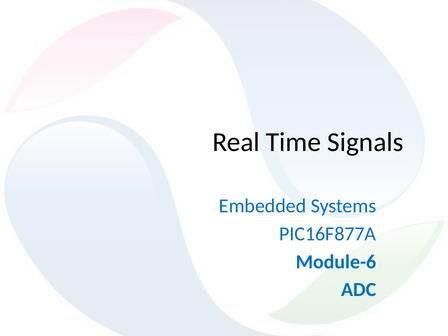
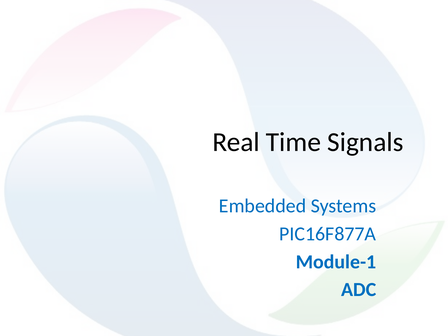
Module-6: Module-6 -> Module-1
